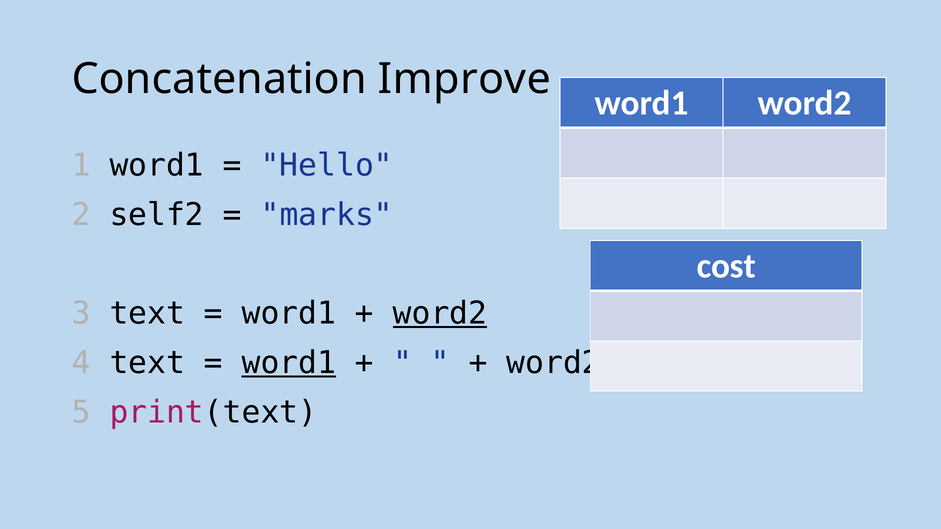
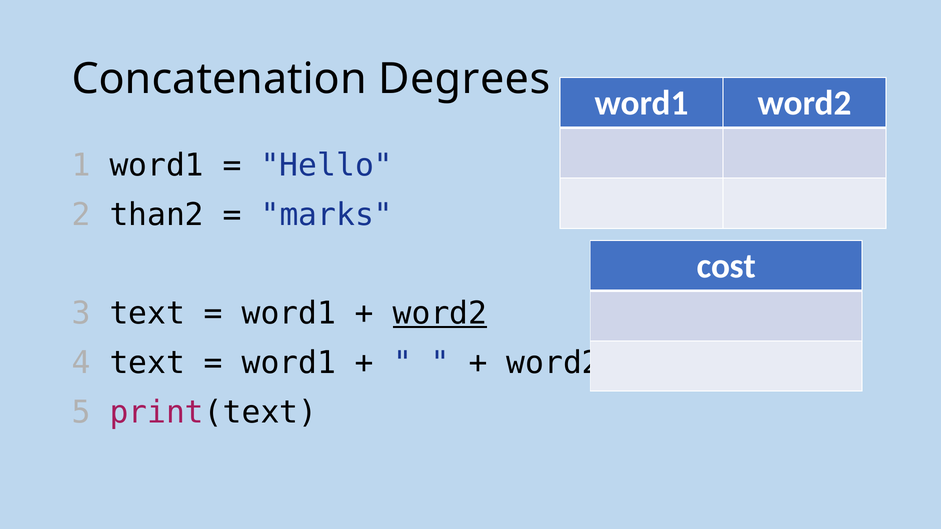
Improve: Improve -> Degrees
self2: self2 -> than2
word1 at (289, 363) underline: present -> none
